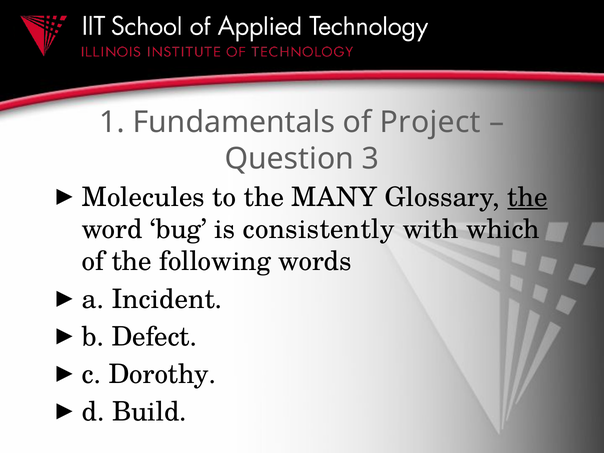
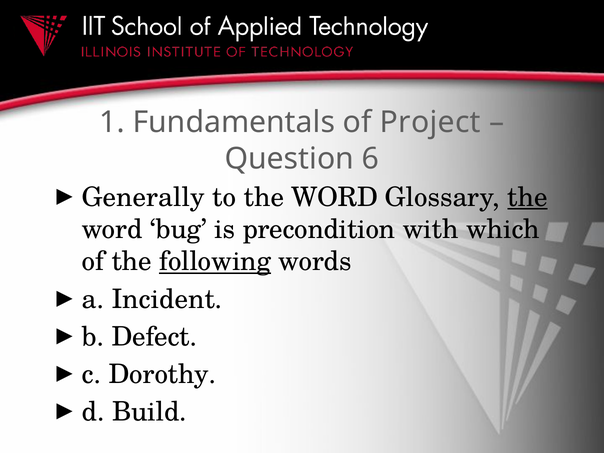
3: 3 -> 6
Molecules: Molecules -> Generally
to the MANY: MANY -> WORD
consistently: consistently -> precondition
following underline: none -> present
